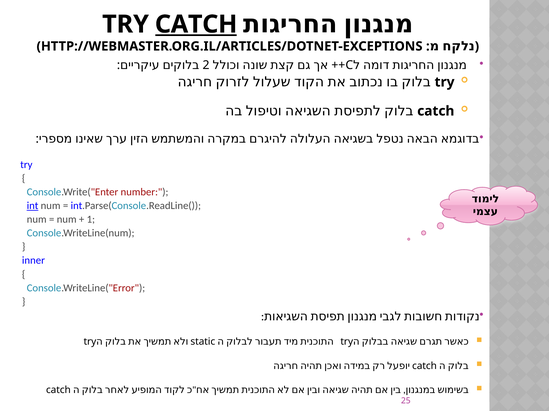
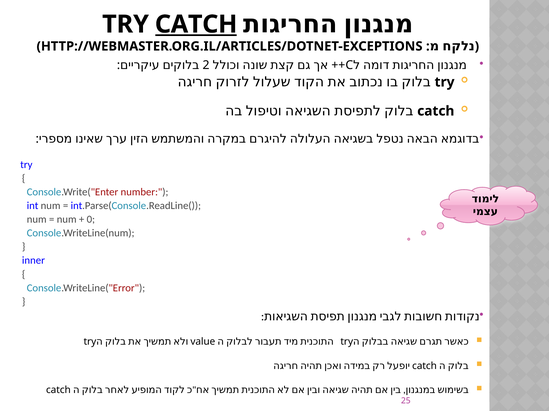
int underline: present -> none
1: 1 -> 0
static: static -> value
